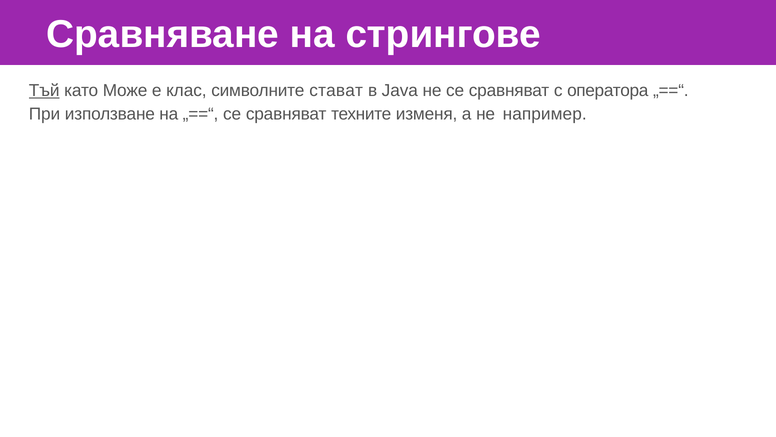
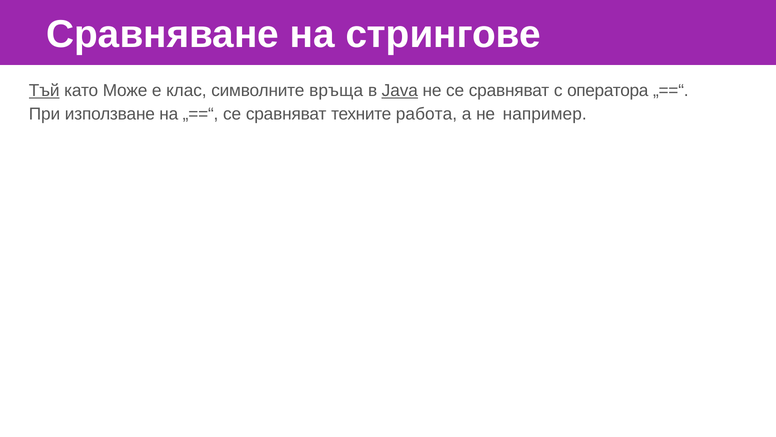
стават: стават -> връща
Java underline: none -> present
изменя: изменя -> работа
